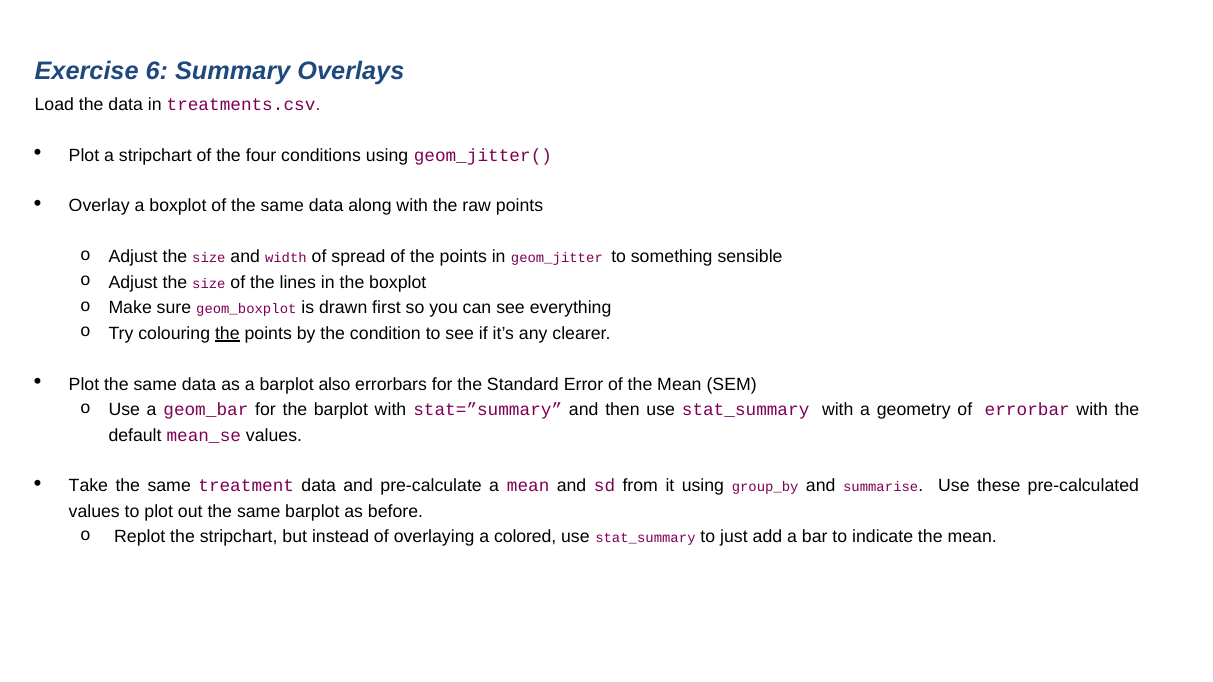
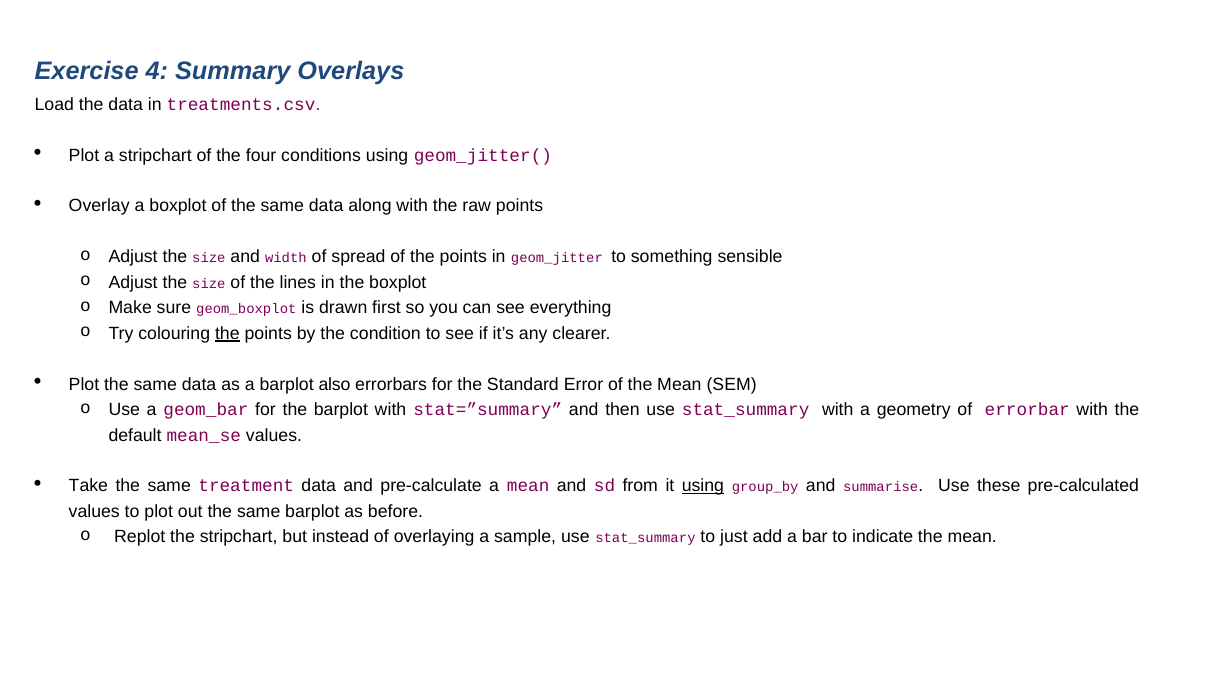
6: 6 -> 4
using at (703, 486) underline: none -> present
colored: colored -> sample
